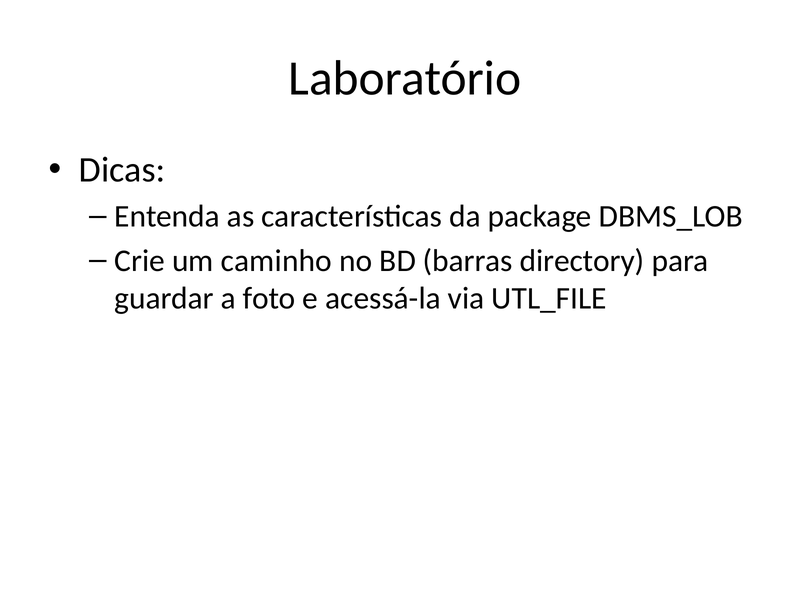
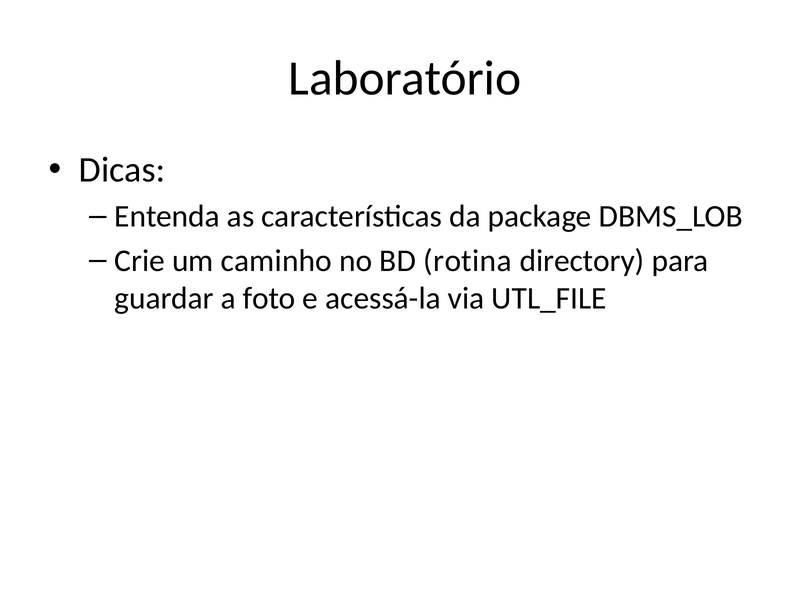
barras: barras -> rotina
